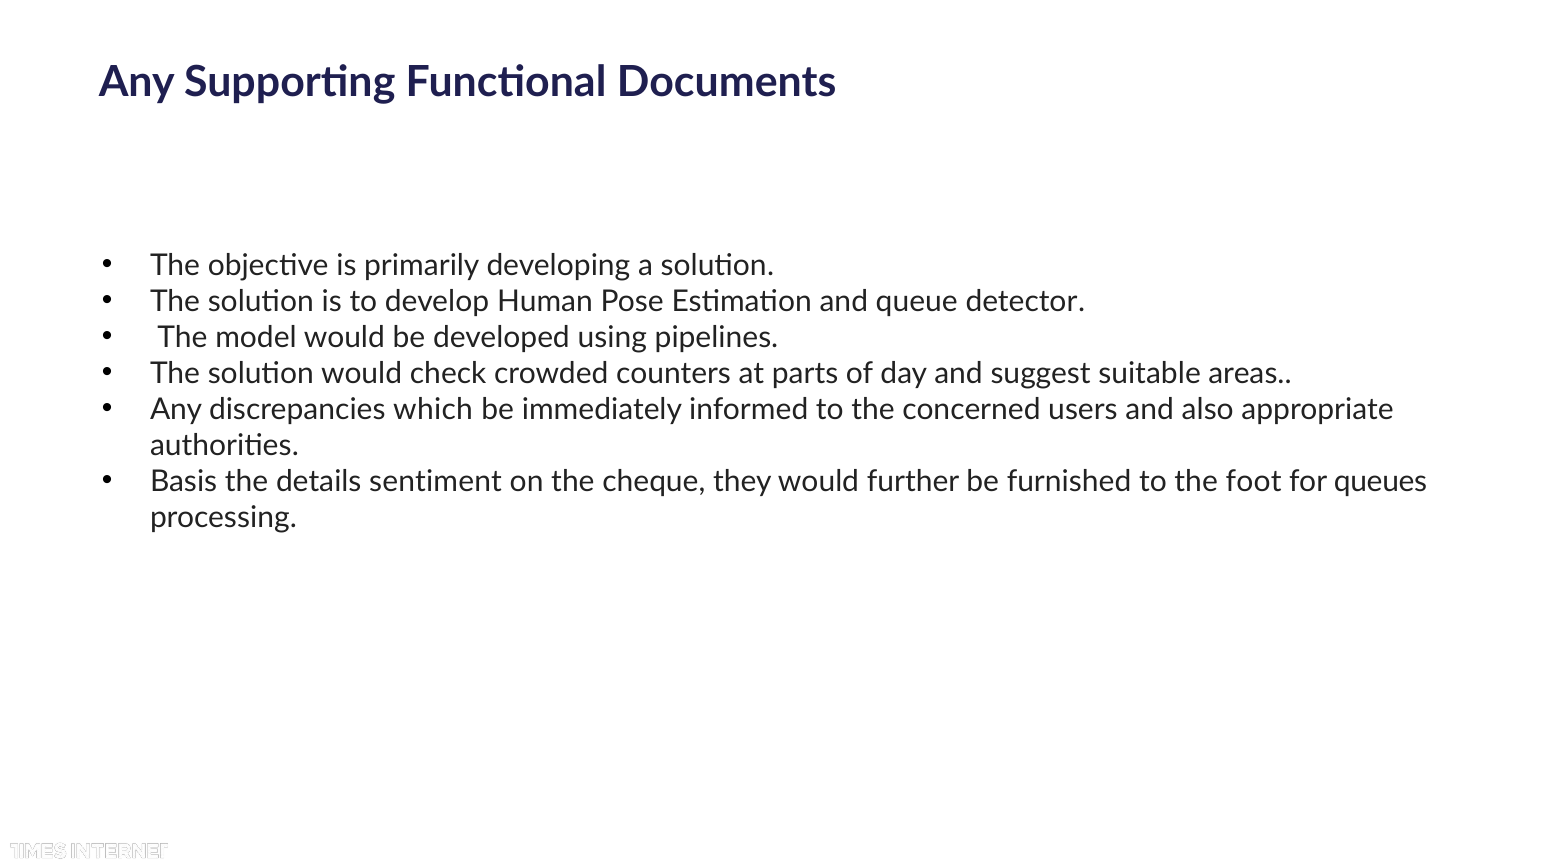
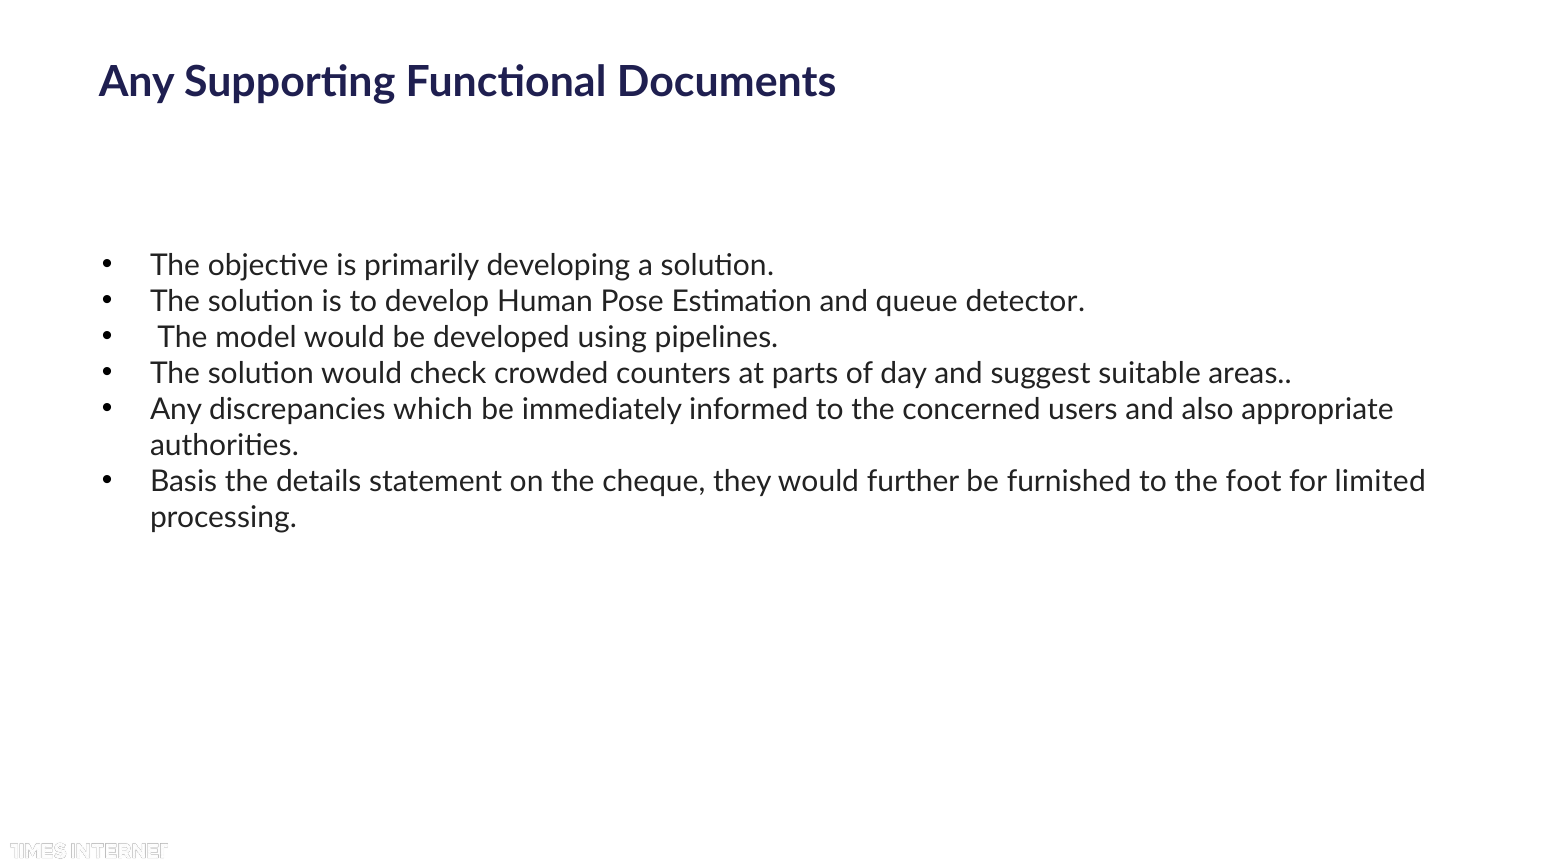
sentiment: sentiment -> statement
queues: queues -> limited
